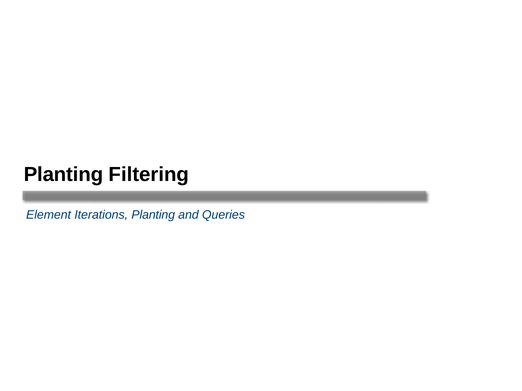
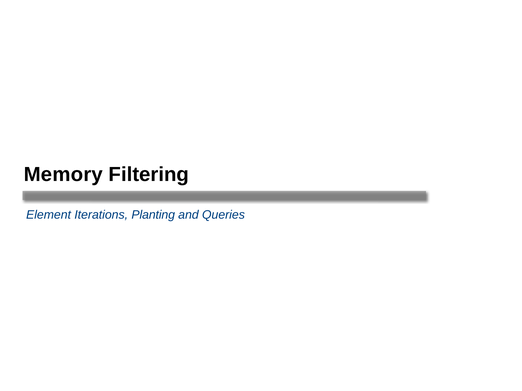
Planting at (63, 175): Planting -> Memory
